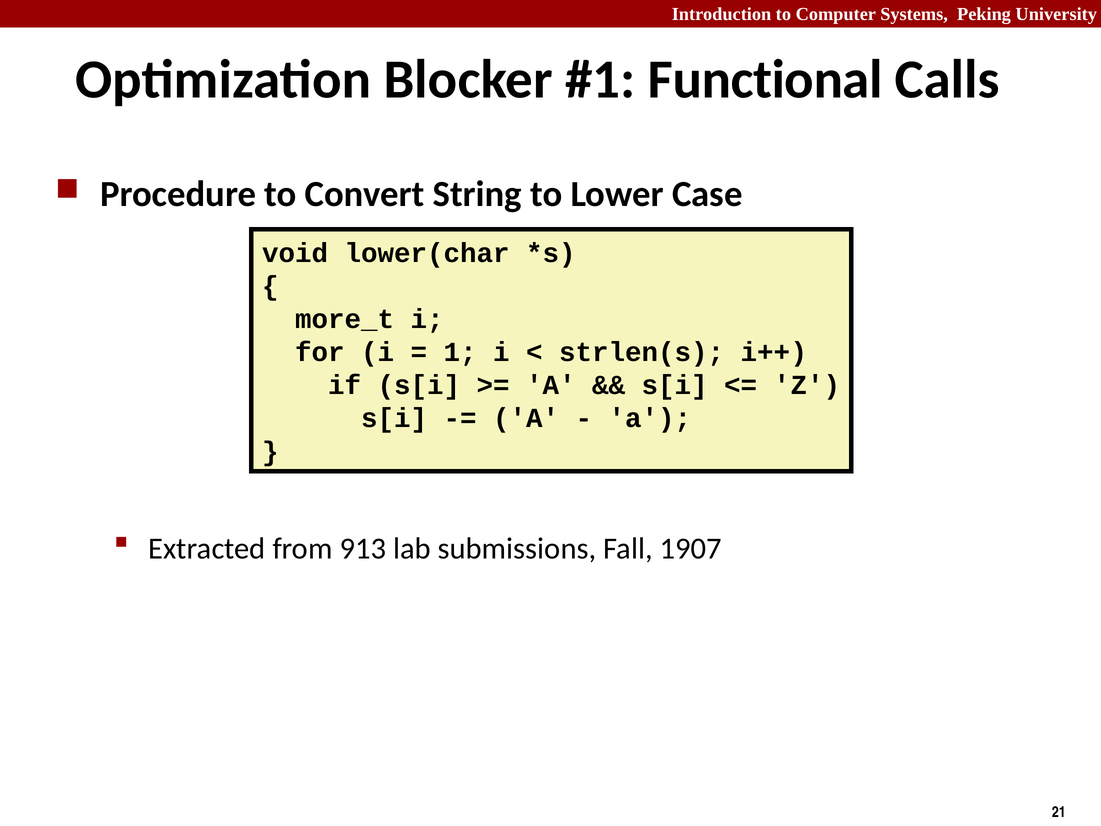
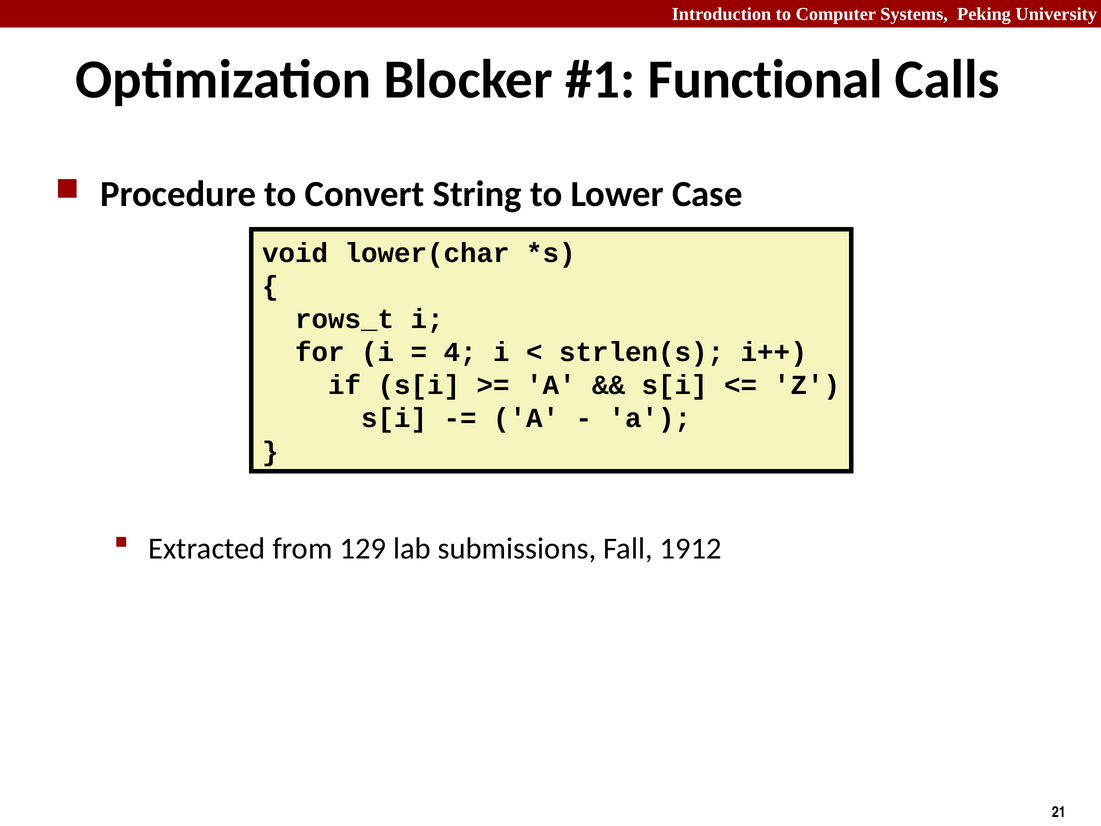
more_t: more_t -> rows_t
1: 1 -> 4
913: 913 -> 129
1907: 1907 -> 1912
